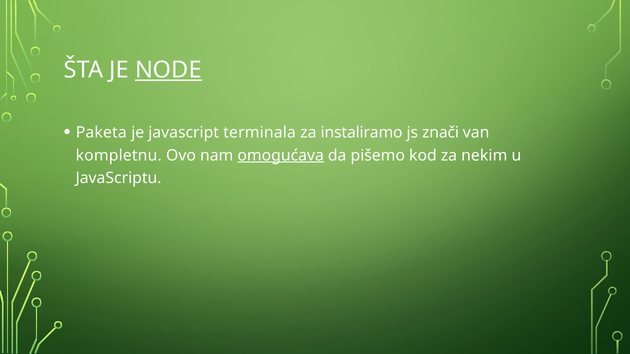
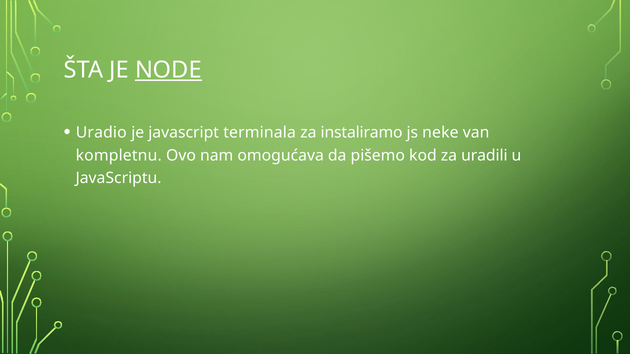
Paketa: Paketa -> Uradio
znači: znači -> neke
omogućava underline: present -> none
nekim: nekim -> uradili
